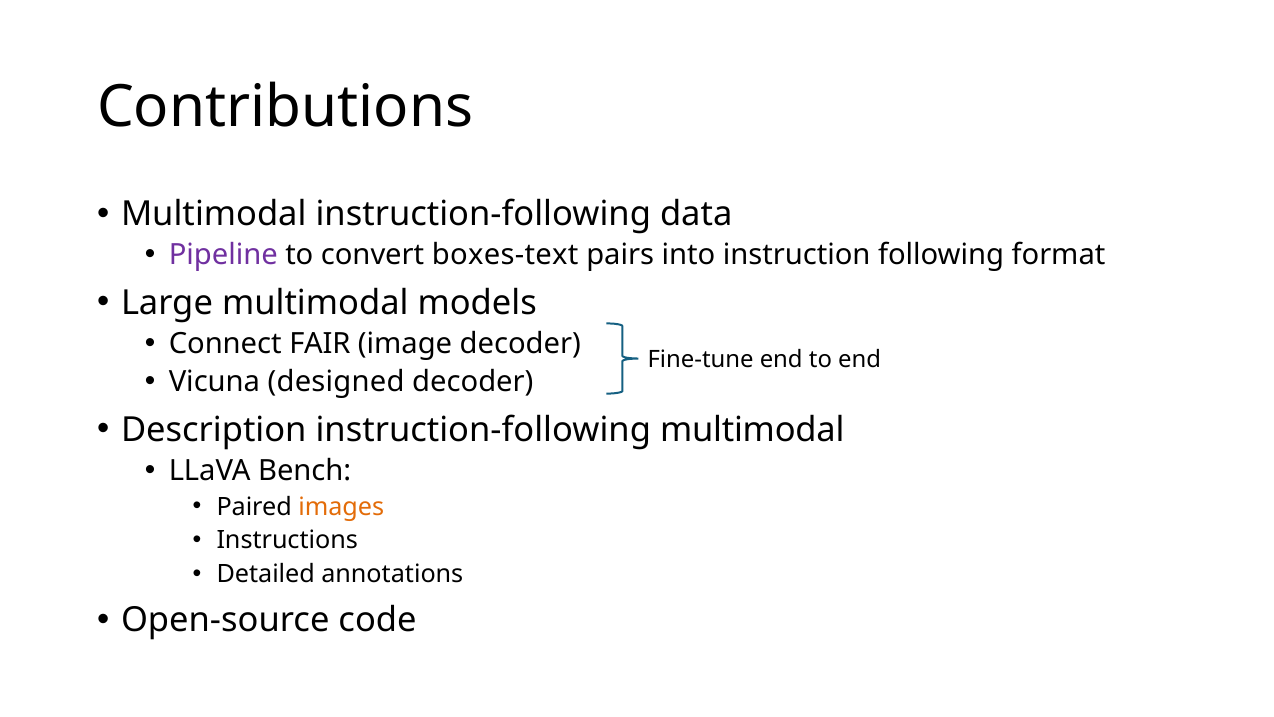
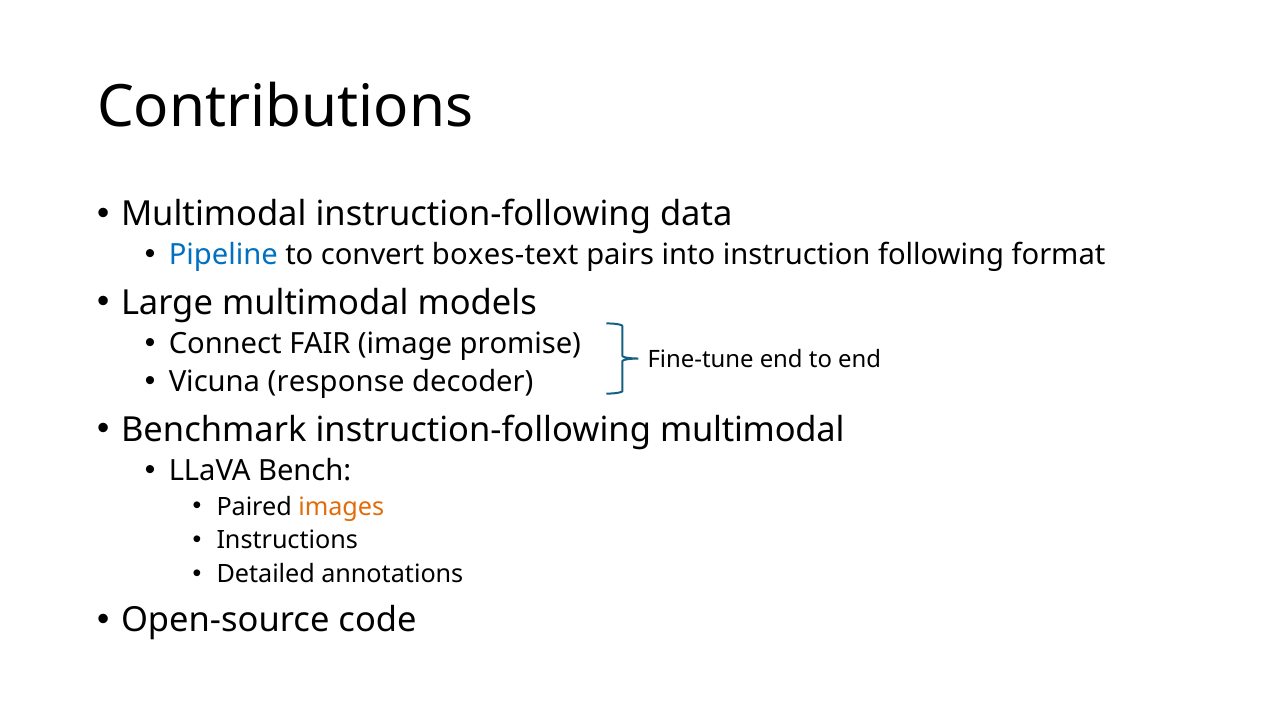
Pipeline colour: purple -> blue
image decoder: decoder -> promise
designed: designed -> response
Description: Description -> Benchmark
